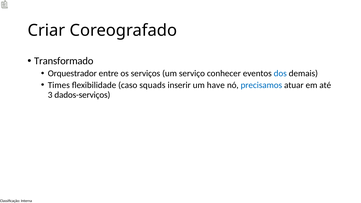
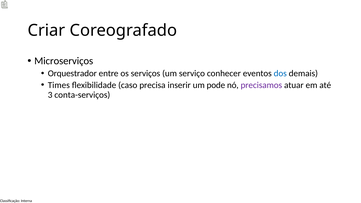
Transformado: Transformado -> Microserviços
squads: squads -> precisa
have: have -> pode
precisamos colour: blue -> purple
dados-serviços: dados-serviços -> conta-serviços
